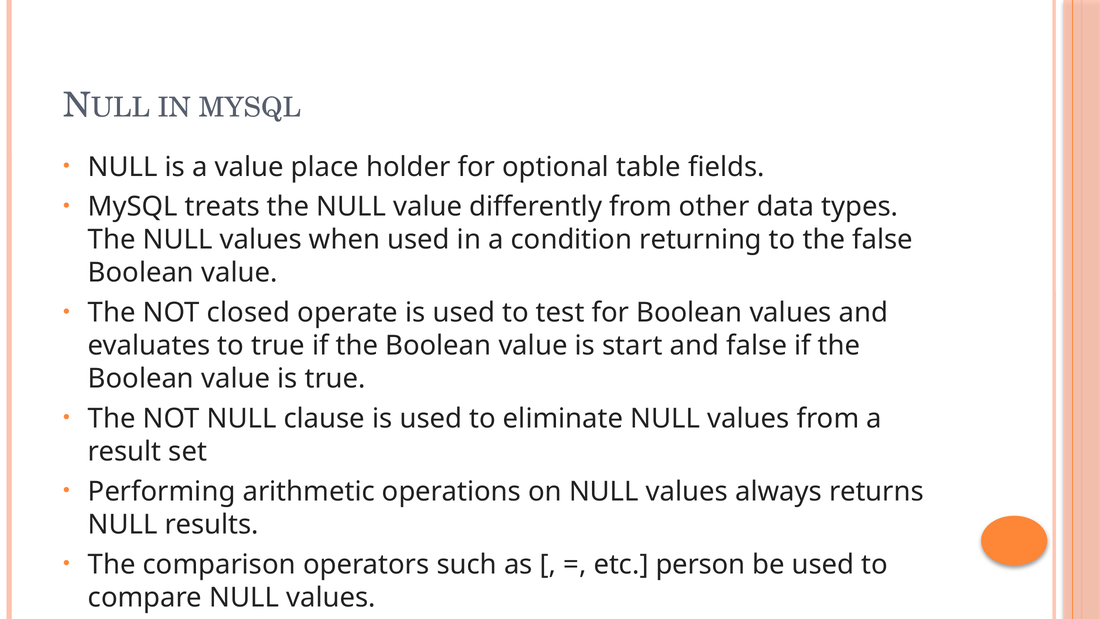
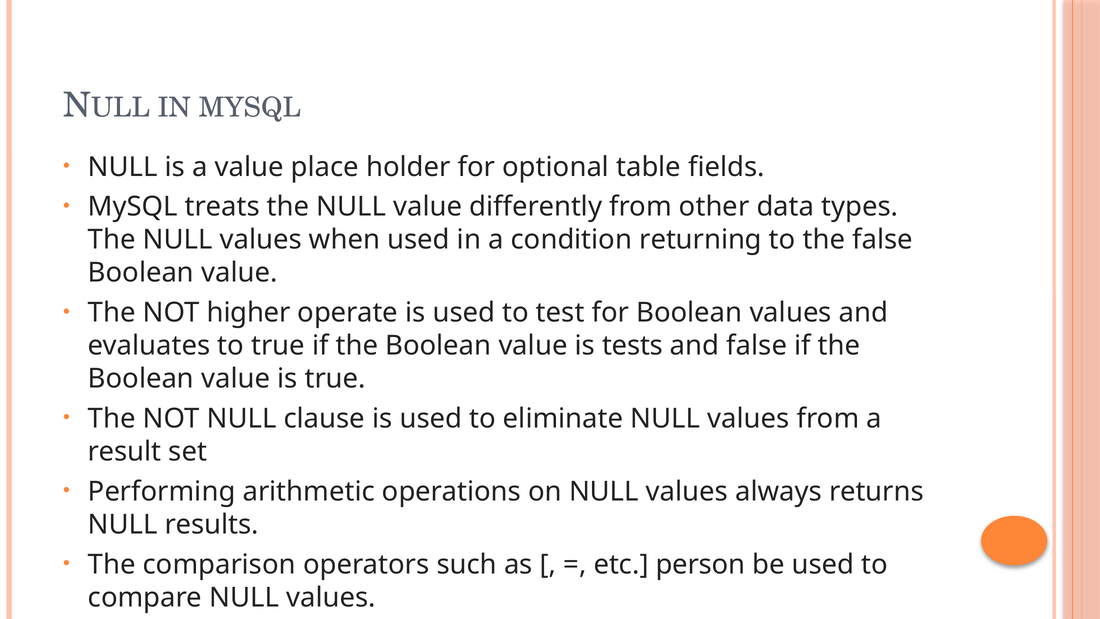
closed: closed -> higher
start: start -> tests
